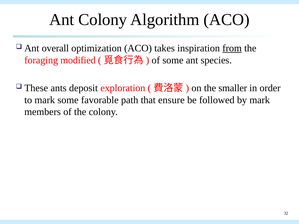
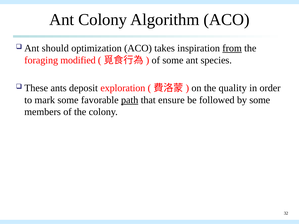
overall: overall -> should
smaller: smaller -> quality
path underline: none -> present
by mark: mark -> some
